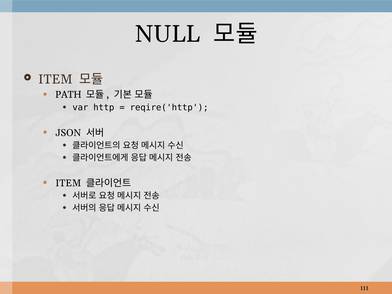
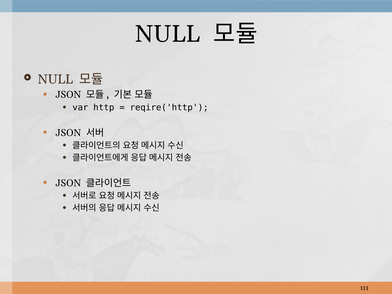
ITEM at (55, 79): ITEM -> NULL
PATH at (68, 95): PATH -> JSON
ITEM at (68, 183): ITEM -> JSON
